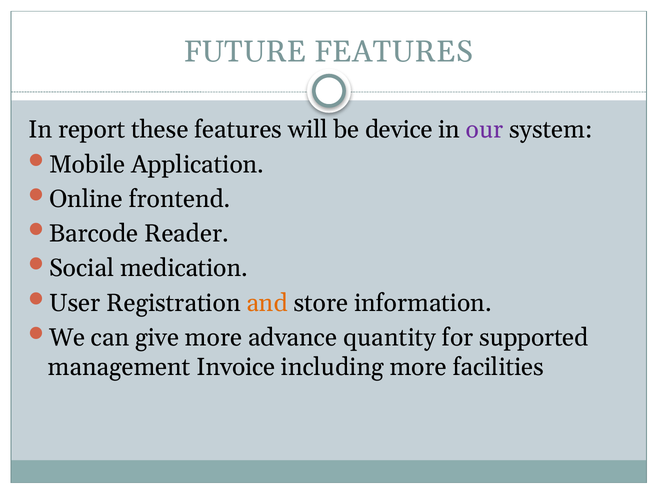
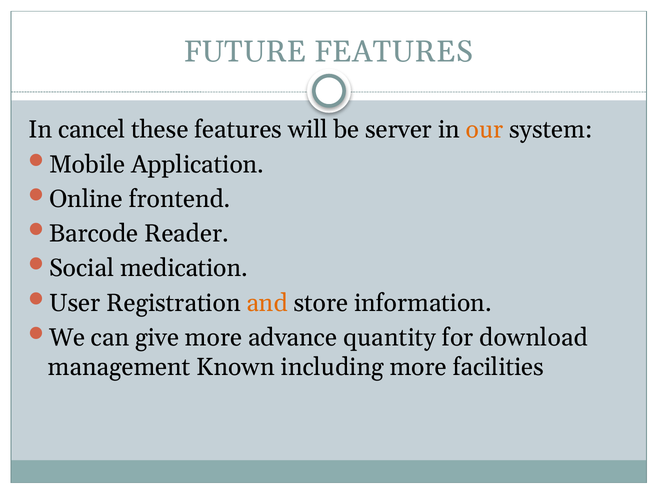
report: report -> cancel
device: device -> server
our colour: purple -> orange
supported: supported -> download
Invoice: Invoice -> Known
